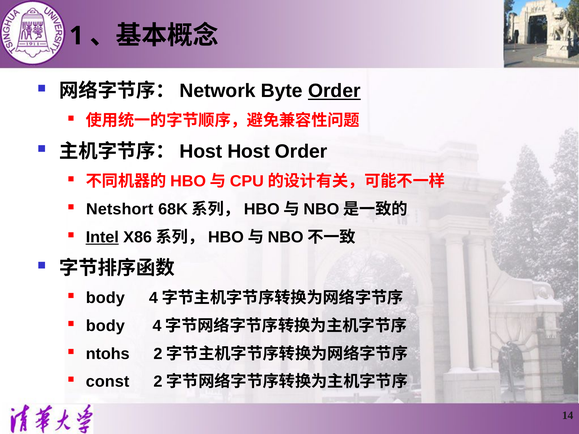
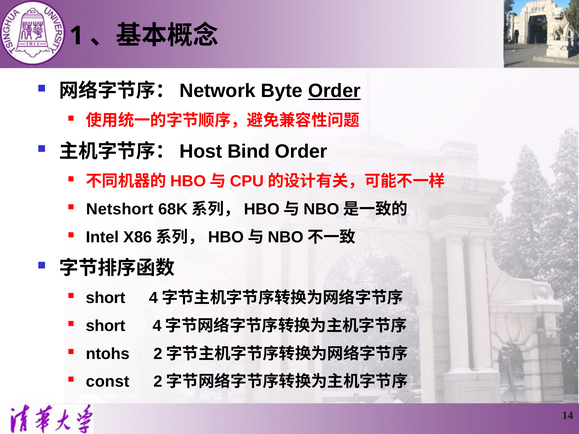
Host: Host -> Bind
Intel underline: present -> none
body at (105, 298): body -> short
body at (105, 326): body -> short
